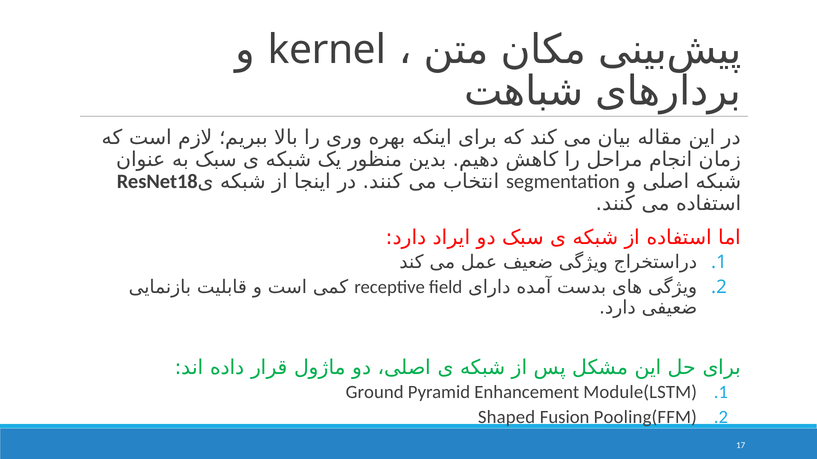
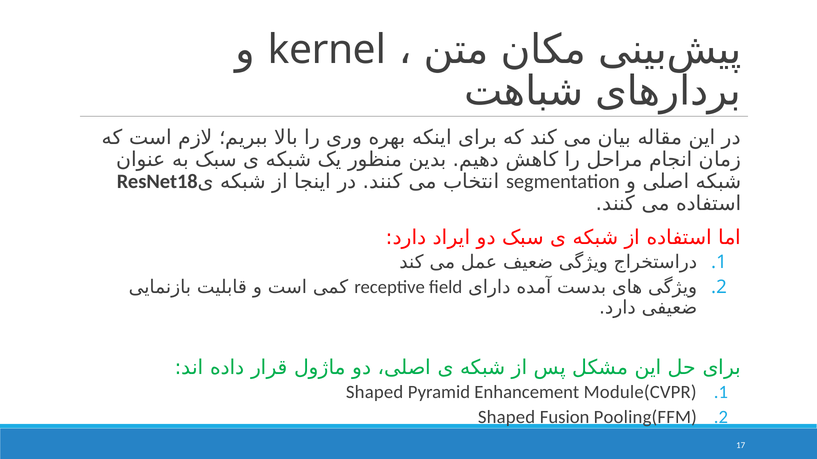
Ground at (375, 392): Ground -> Shaped
Module(LSTM: Module(LSTM -> Module(CVPR
